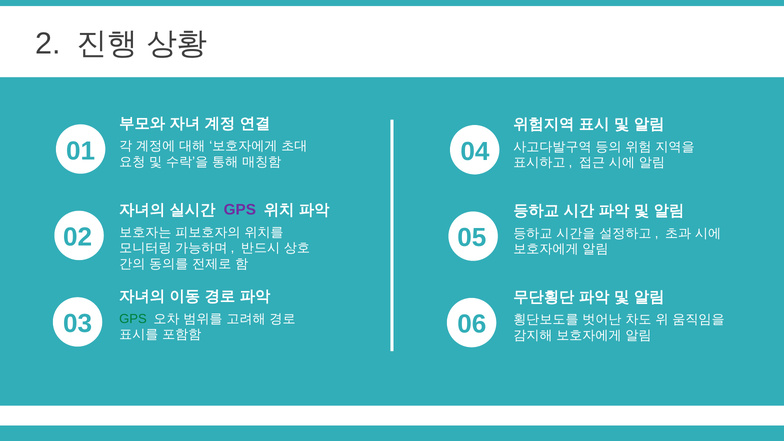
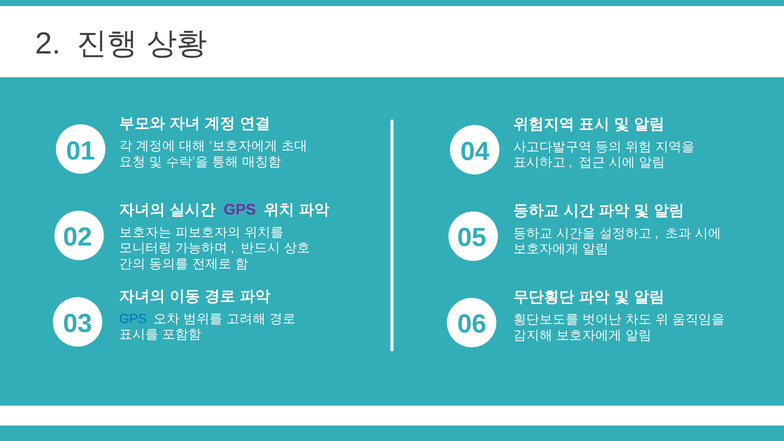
GPS at (133, 319) colour: green -> blue
